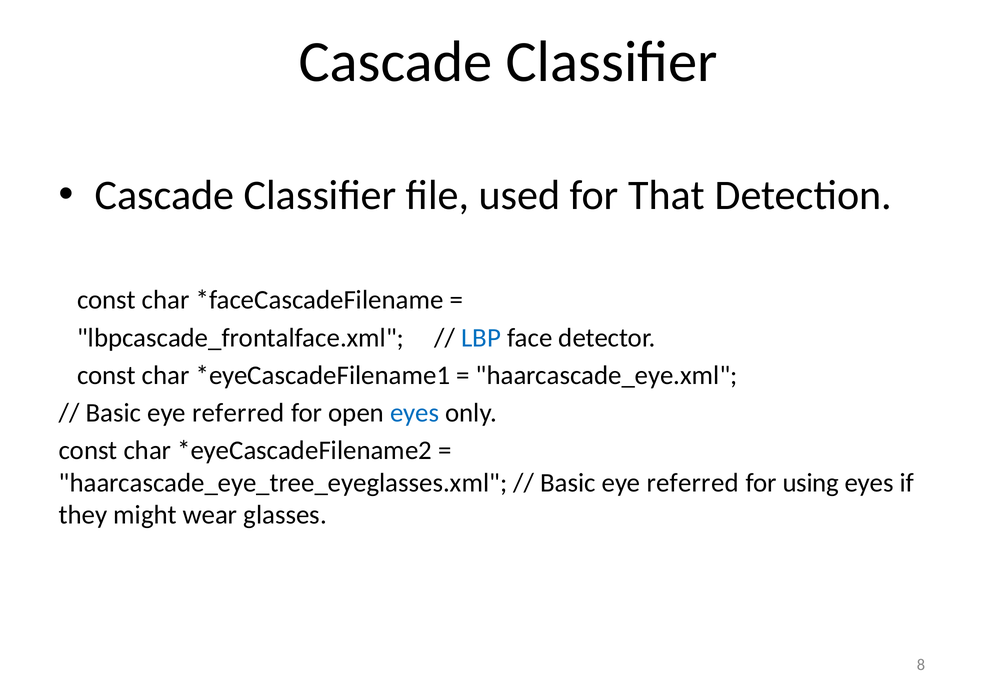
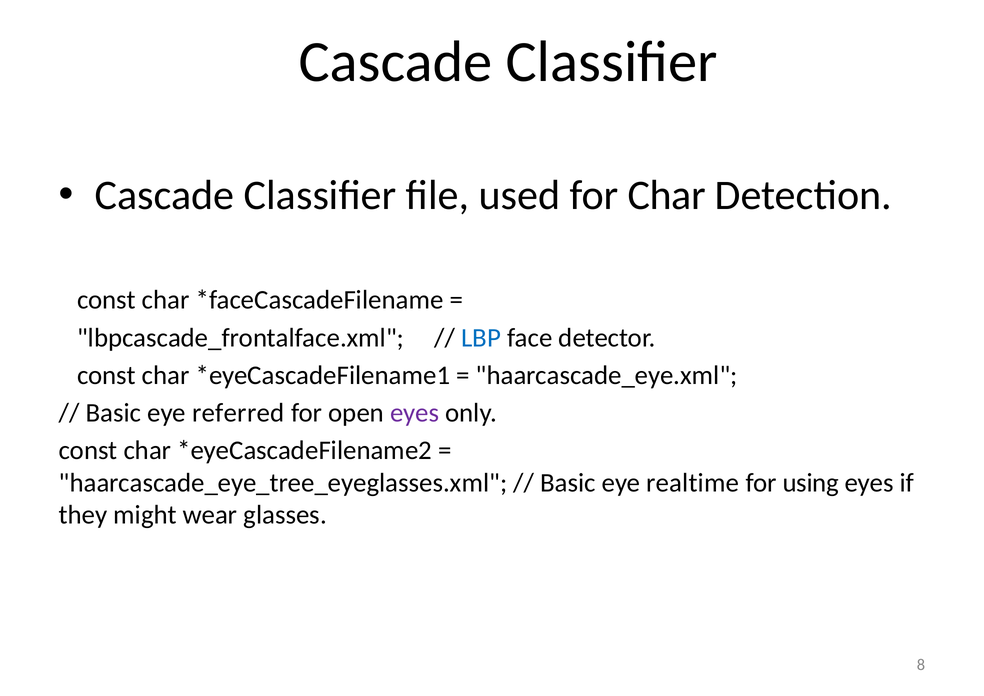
for That: That -> Char
eyes at (415, 413) colour: blue -> purple
referred at (693, 483): referred -> realtime
